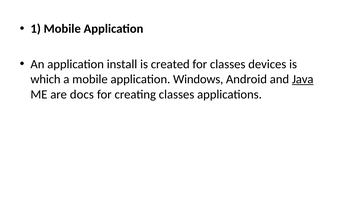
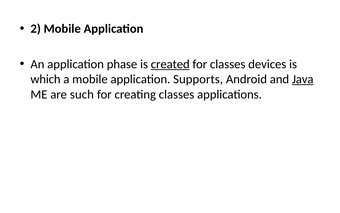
1: 1 -> 2
install: install -> phase
created underline: none -> present
Windows: Windows -> Supports
docs: docs -> such
